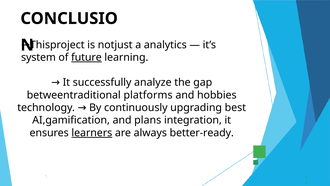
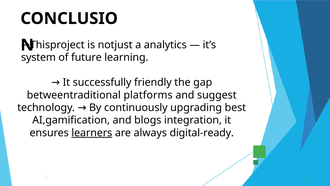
future underline: present -> none
analyze: analyze -> friendly
hobbies: hobbies -> suggest
plans: plans -> blogs
better-ready: better-ready -> digital-ready
